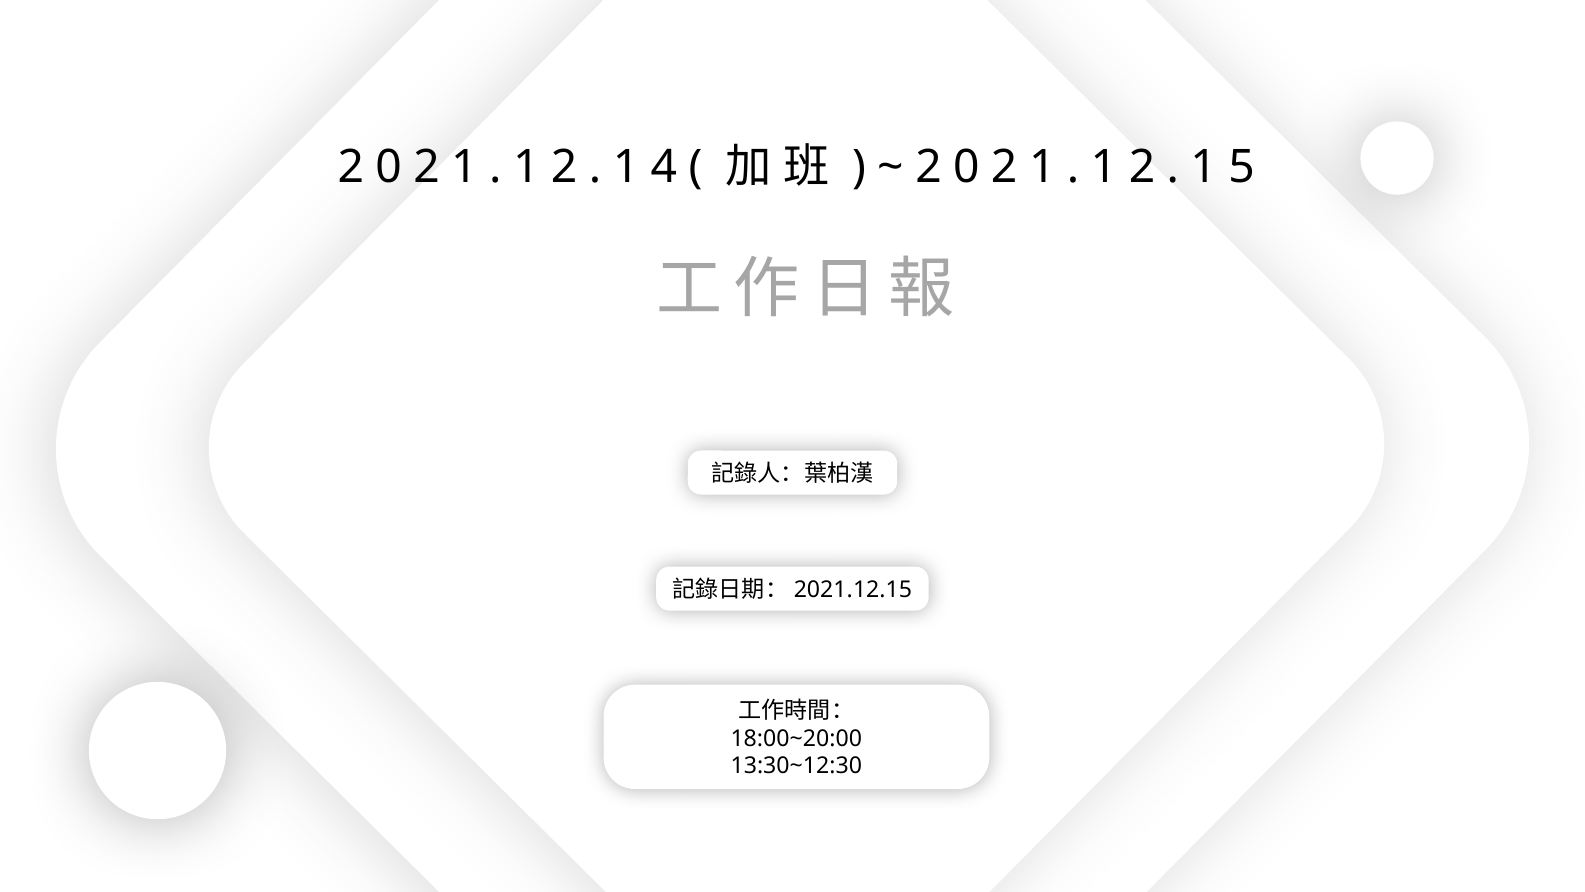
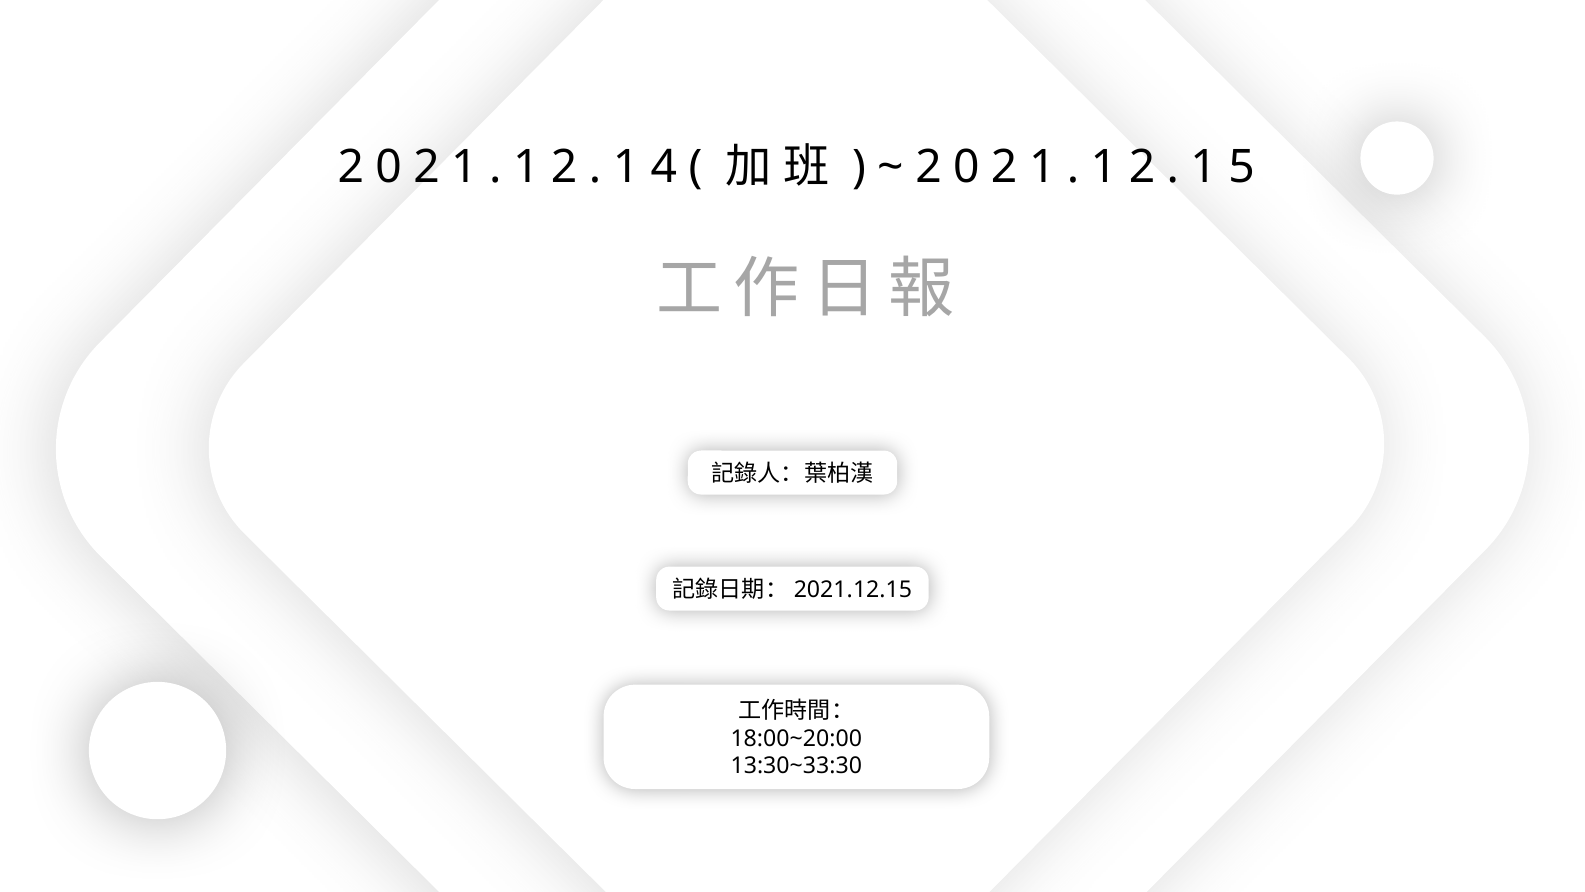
13:30~12:30: 13:30~12:30 -> 13:30~33:30
